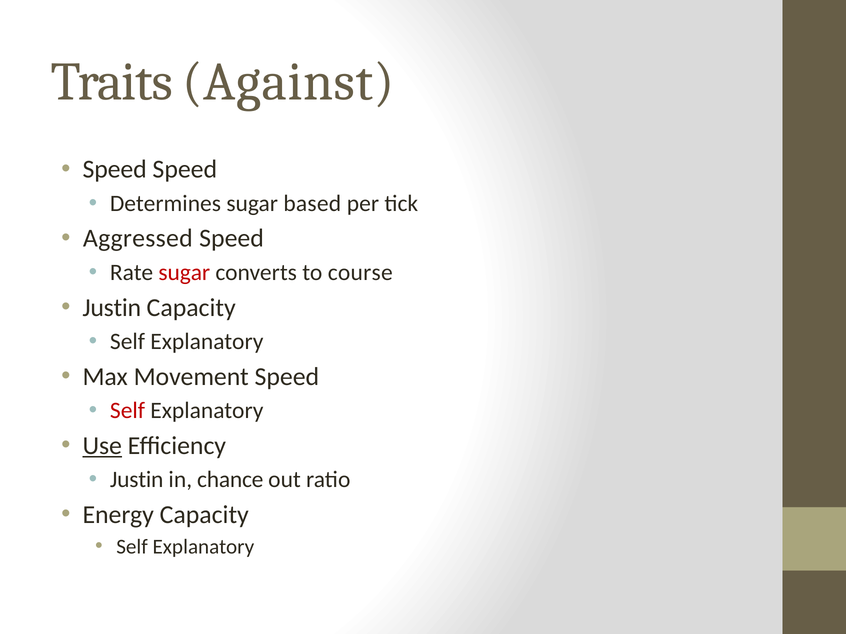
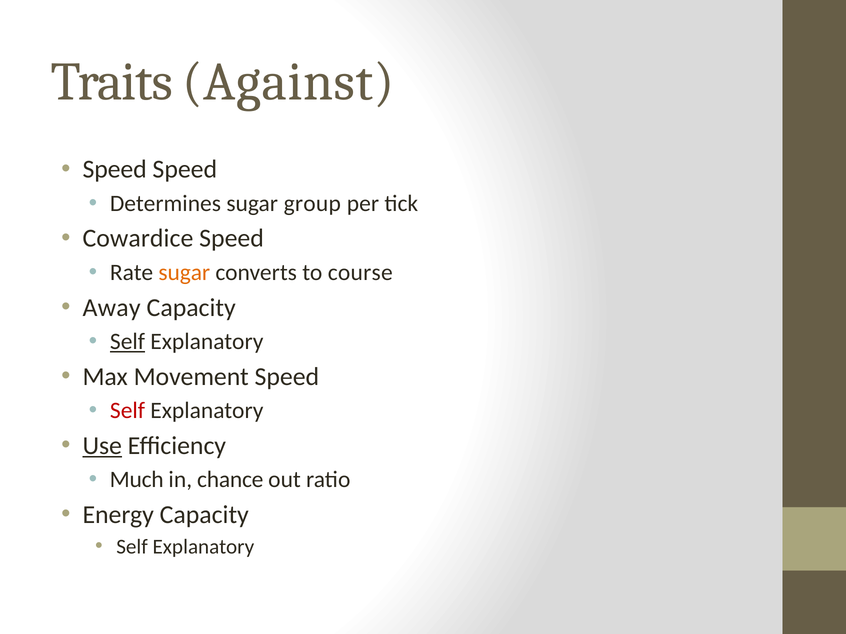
based: based -> group
Aggressed: Aggressed -> Cowardice
sugar at (184, 273) colour: red -> orange
Justin at (112, 308): Justin -> Away
Self at (128, 342) underline: none -> present
Justin at (137, 480): Justin -> Much
